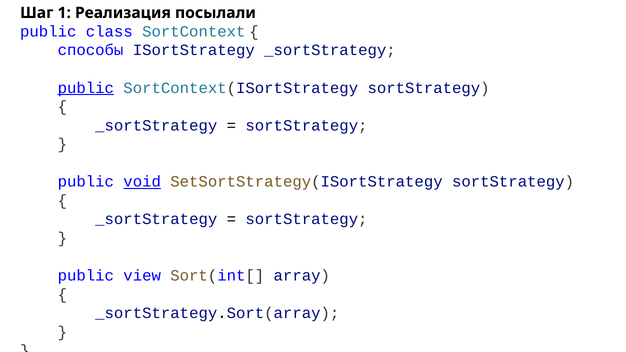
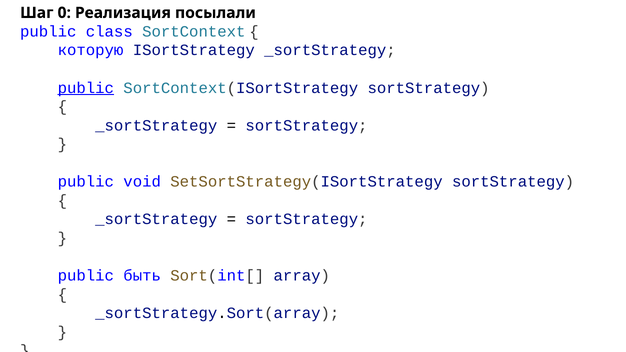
1: 1 -> 0
способы: способы -> которую
void underline: present -> none
view: view -> быть
